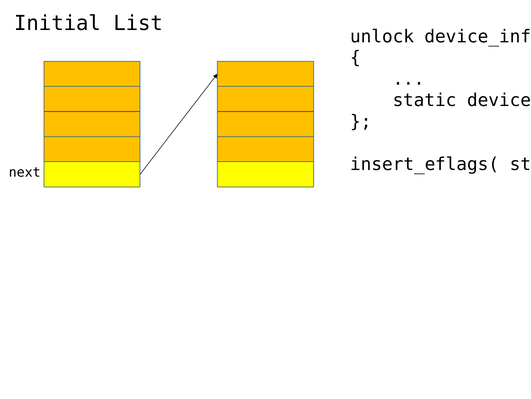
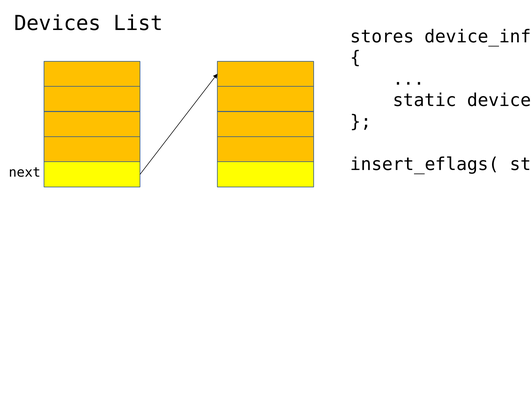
Initial: Initial -> Devices
unlock: unlock -> stores
